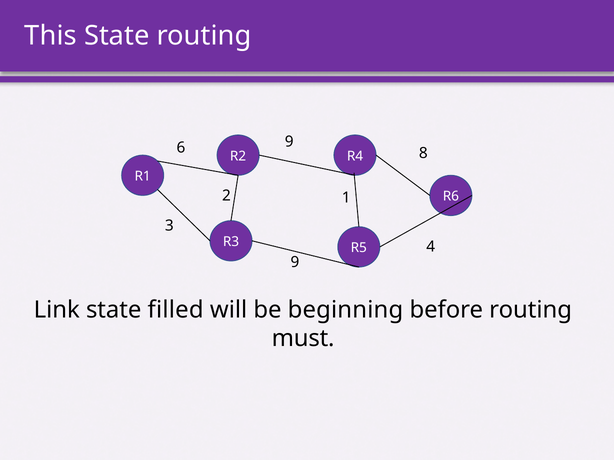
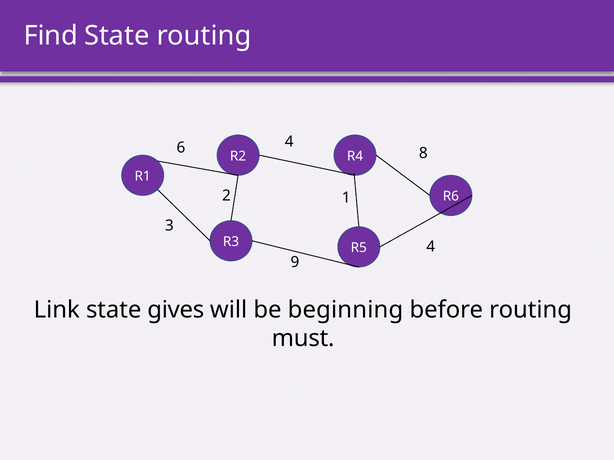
This: This -> Find
6 9: 9 -> 4
filled: filled -> gives
